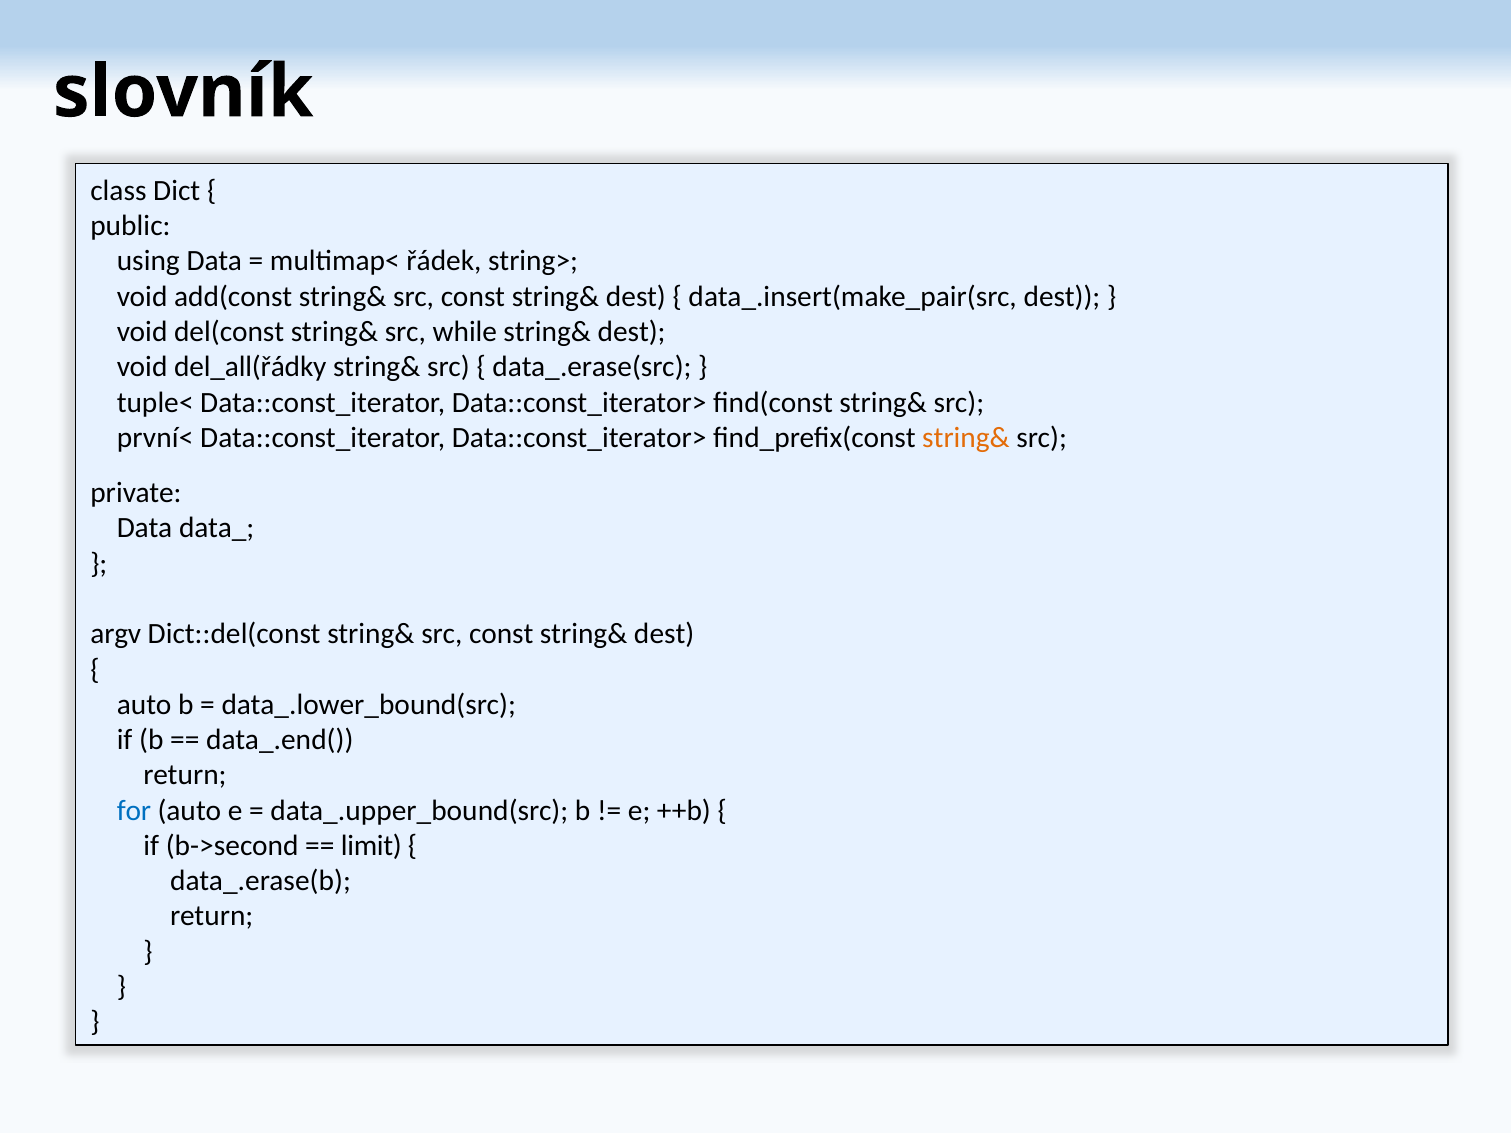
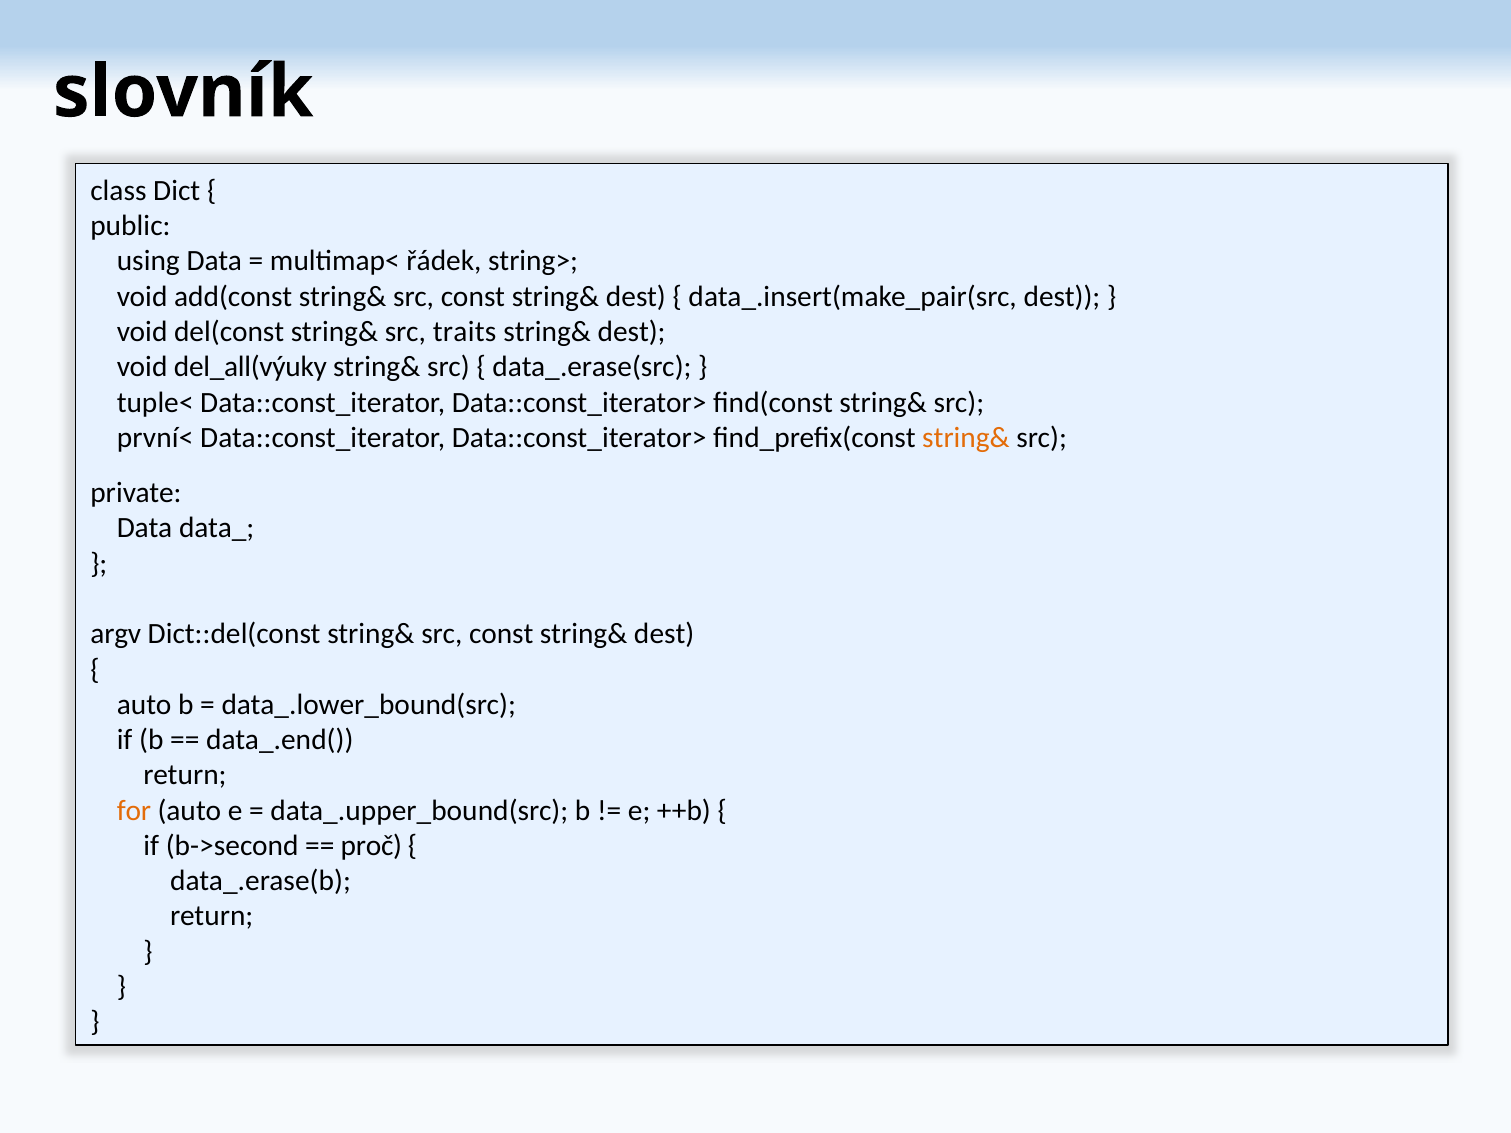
while: while -> traits
del_all(řádky: del_all(řádky -> del_all(výuky
for colour: blue -> orange
limit: limit -> proč
